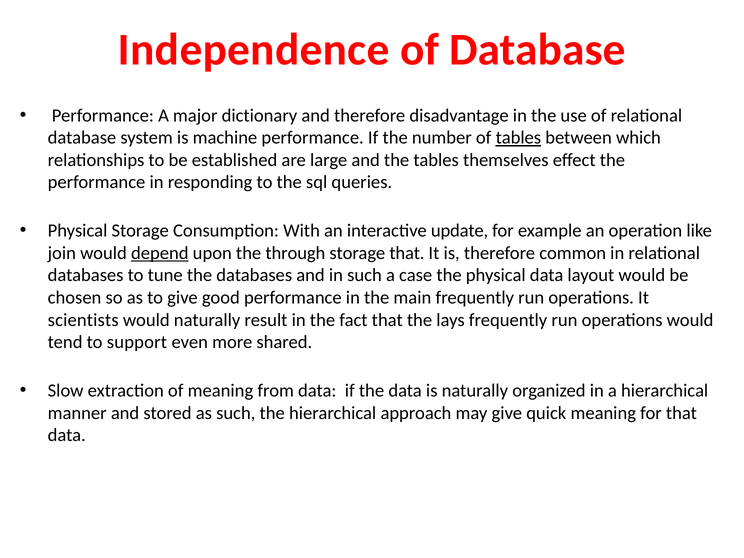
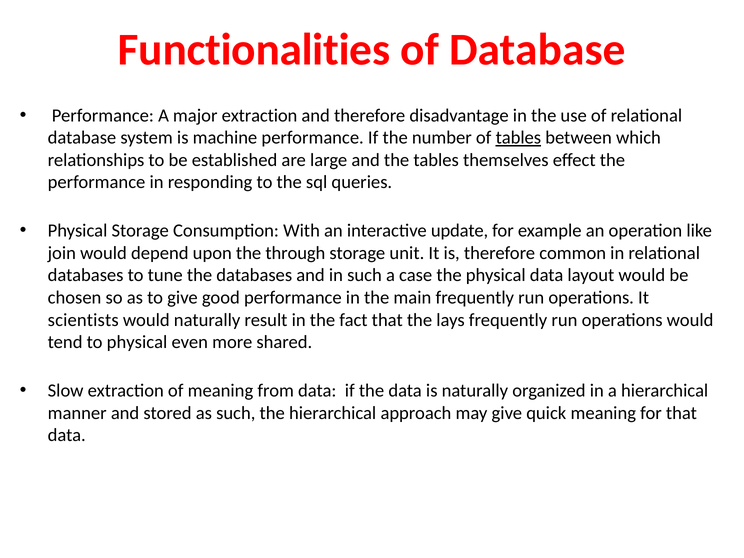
Independence: Independence -> Functionalities
major dictionary: dictionary -> extraction
depend underline: present -> none
storage that: that -> unit
to support: support -> physical
